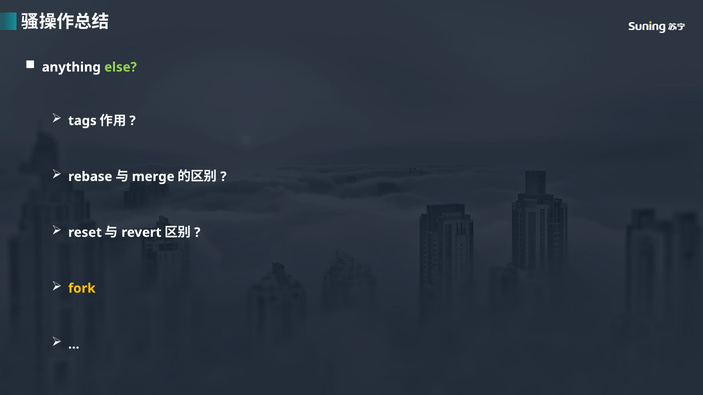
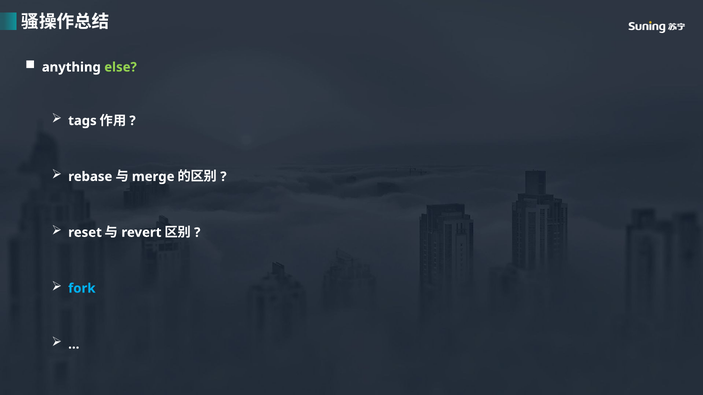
fork colour: yellow -> light blue
